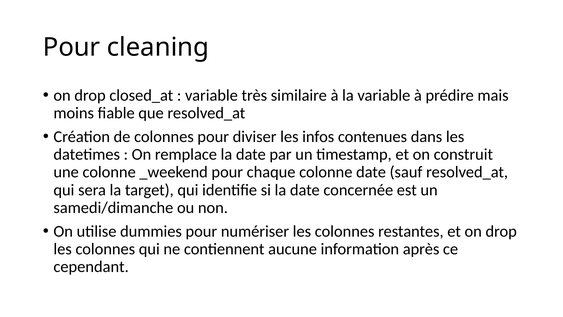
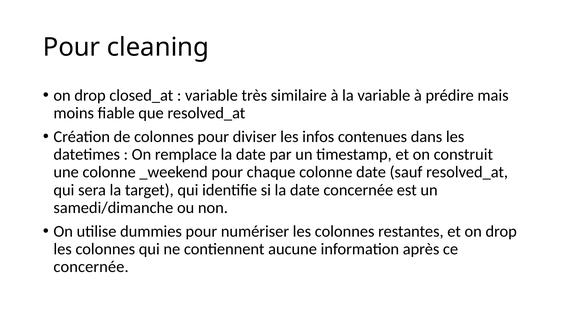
cependant at (91, 267): cependant -> concernée
